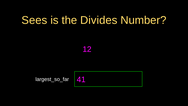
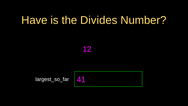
Sees: Sees -> Have
